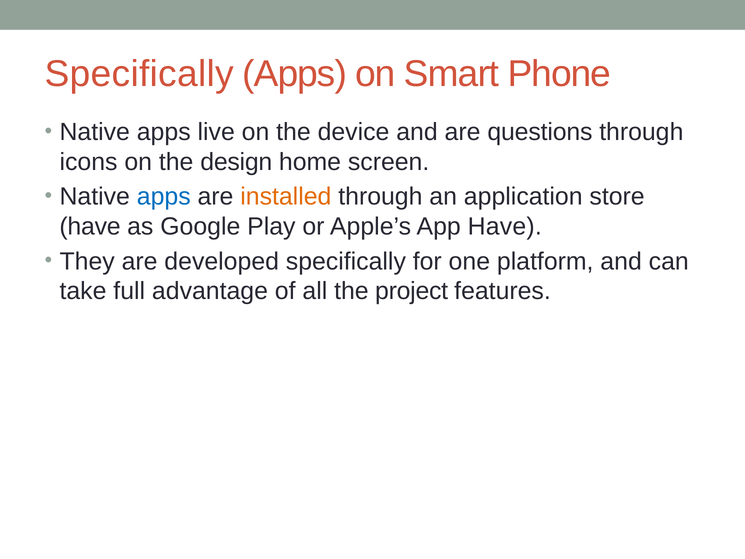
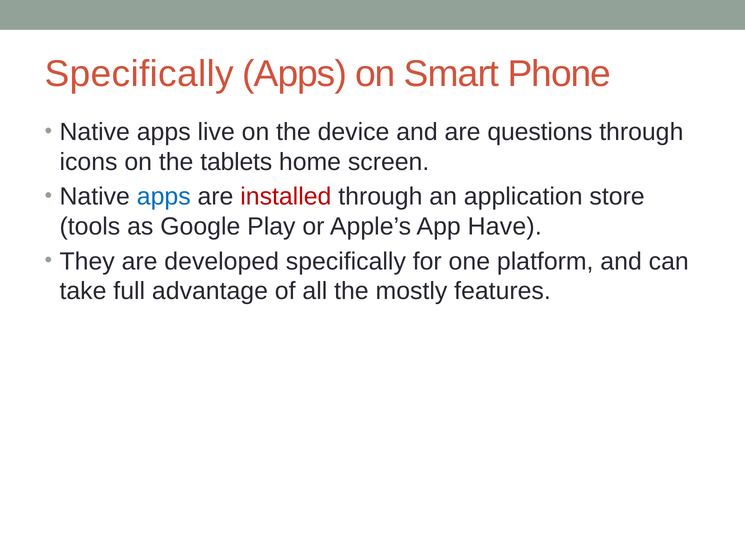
design: design -> tablets
installed colour: orange -> red
have at (90, 226): have -> tools
project: project -> mostly
